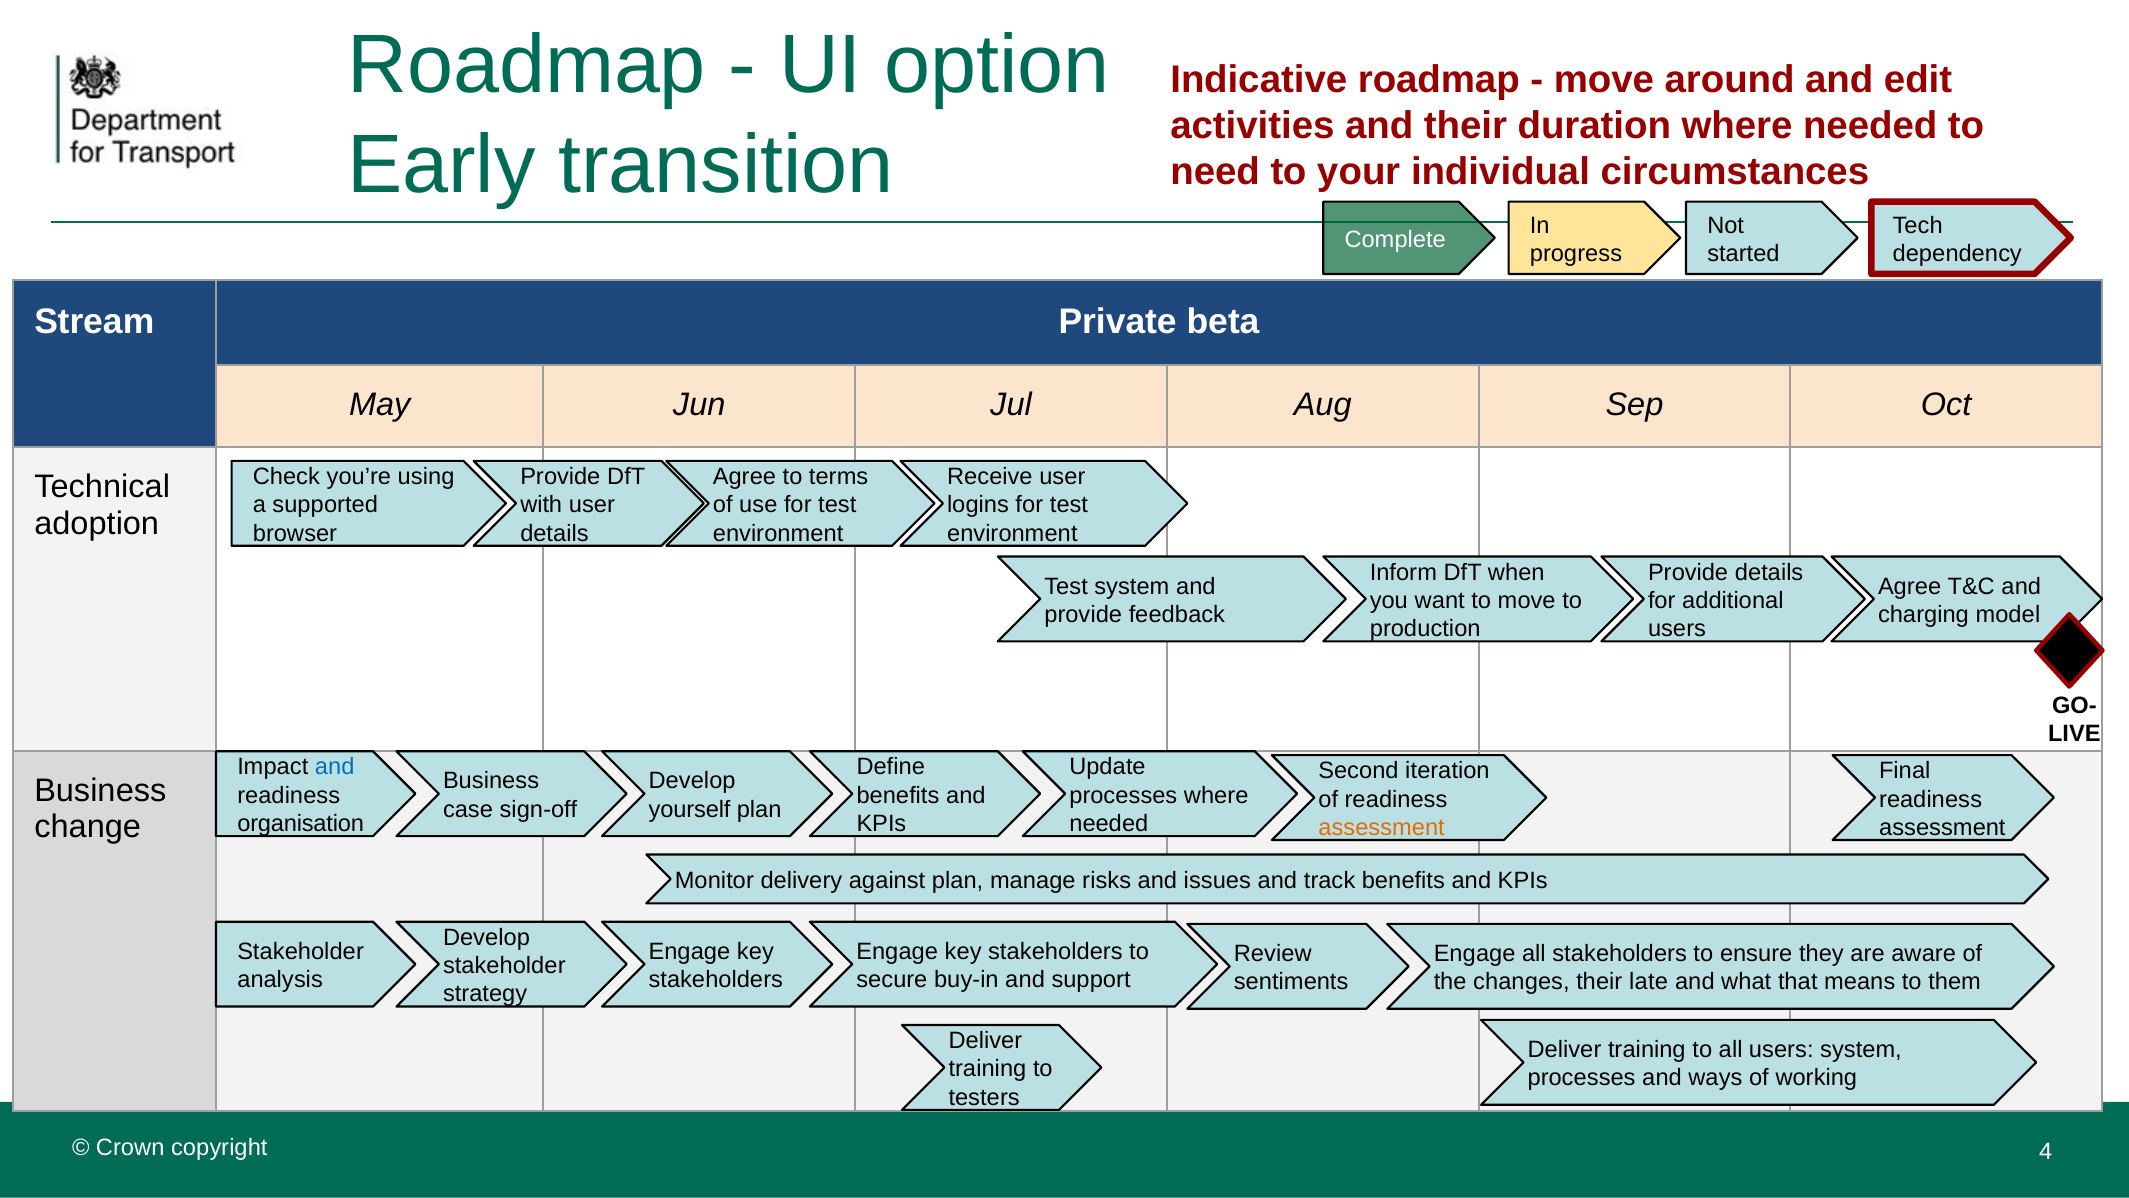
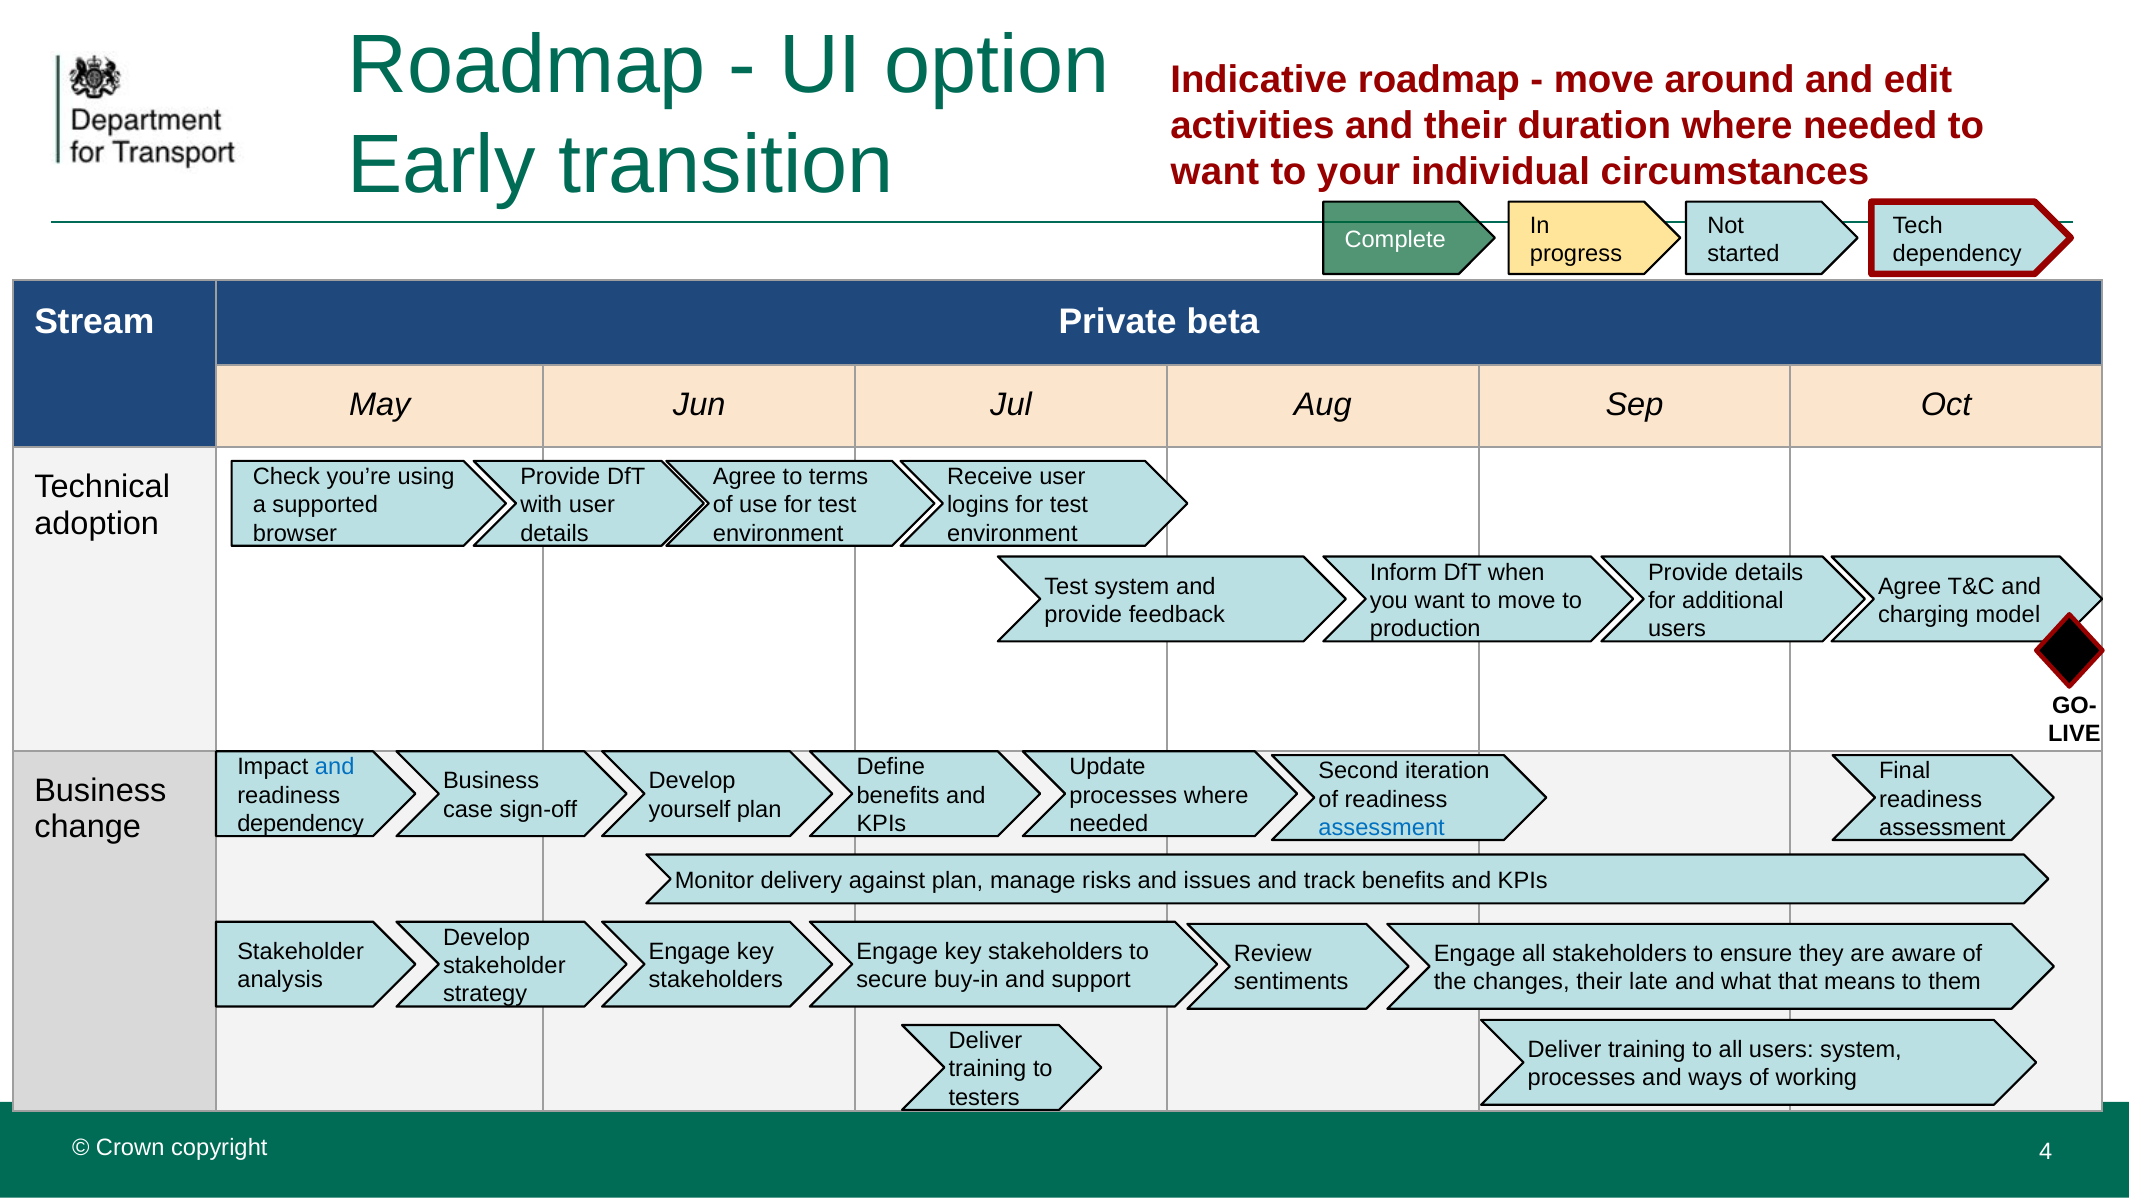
need at (1215, 172): need -> want
organisation at (301, 823): organisation -> dependency
assessment at (1382, 827) colour: orange -> blue
